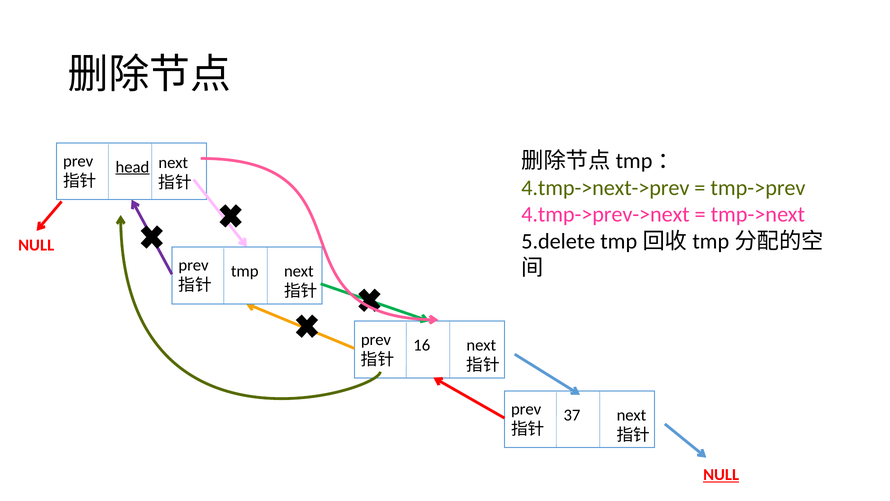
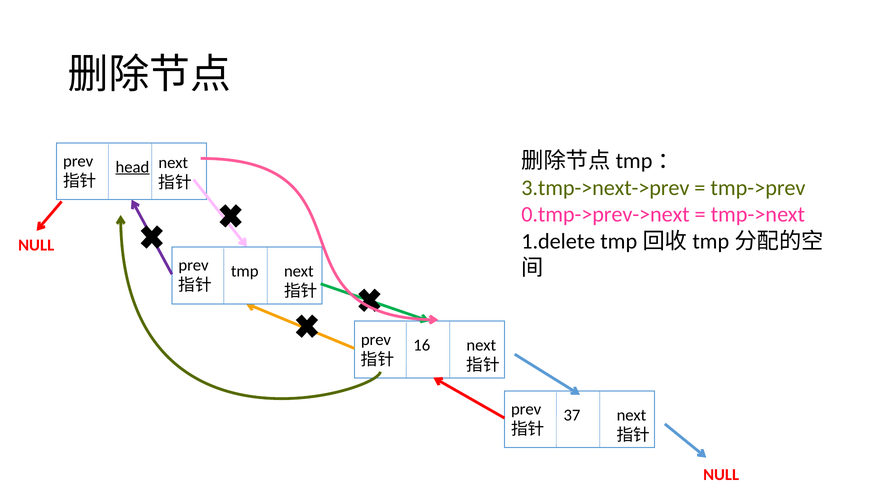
4.tmp->next->prev: 4.tmp->next->prev -> 3.tmp->next->prev
4.tmp->prev->next: 4.tmp->prev->next -> 0.tmp->prev->next
5.delete: 5.delete -> 1.delete
NULL at (721, 474) underline: present -> none
